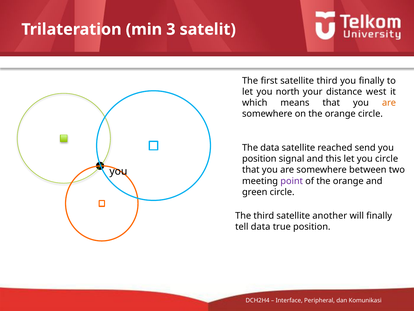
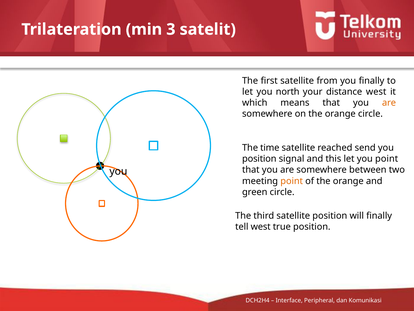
satellite third: third -> from
The data: data -> time
you circle: circle -> point
point at (292, 181) colour: purple -> orange
satellite another: another -> position
tell data: data -> west
